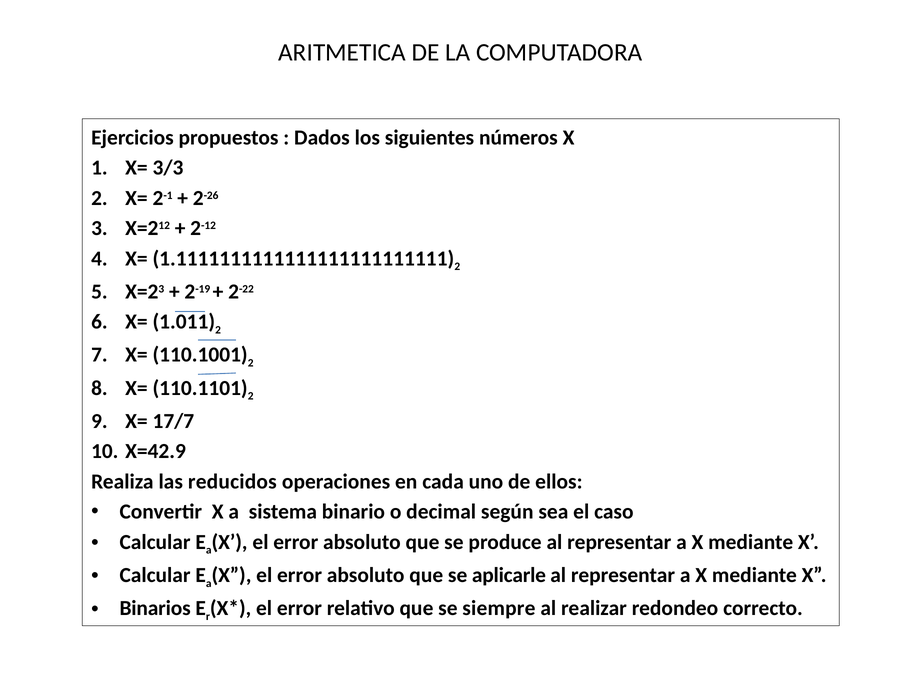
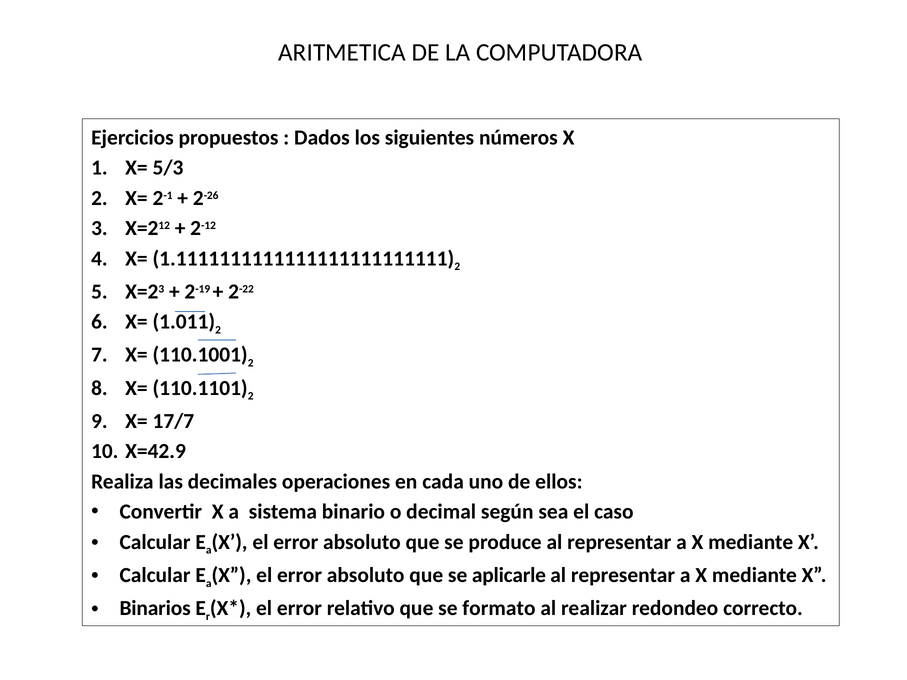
3/3: 3/3 -> 5/3
reducidos: reducidos -> decimales
siempre: siempre -> formato
